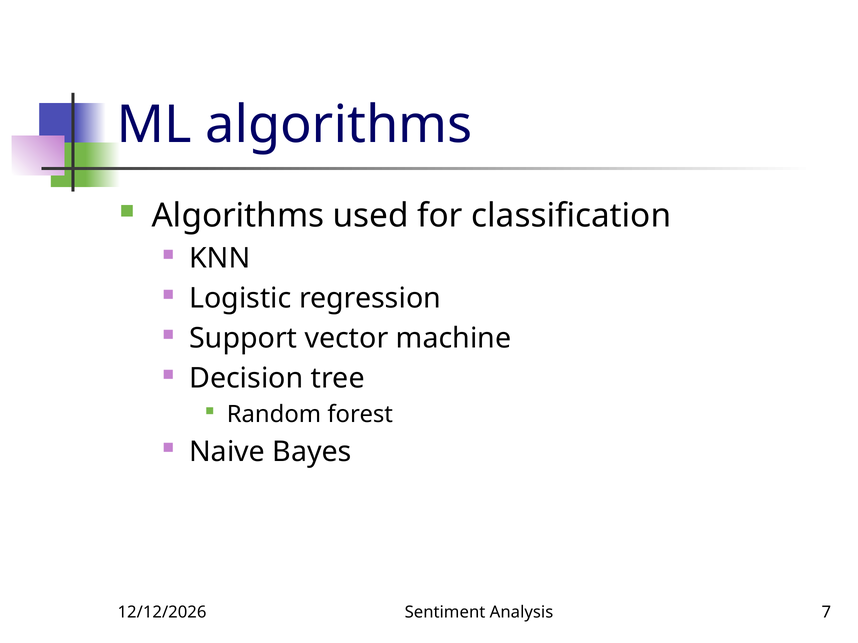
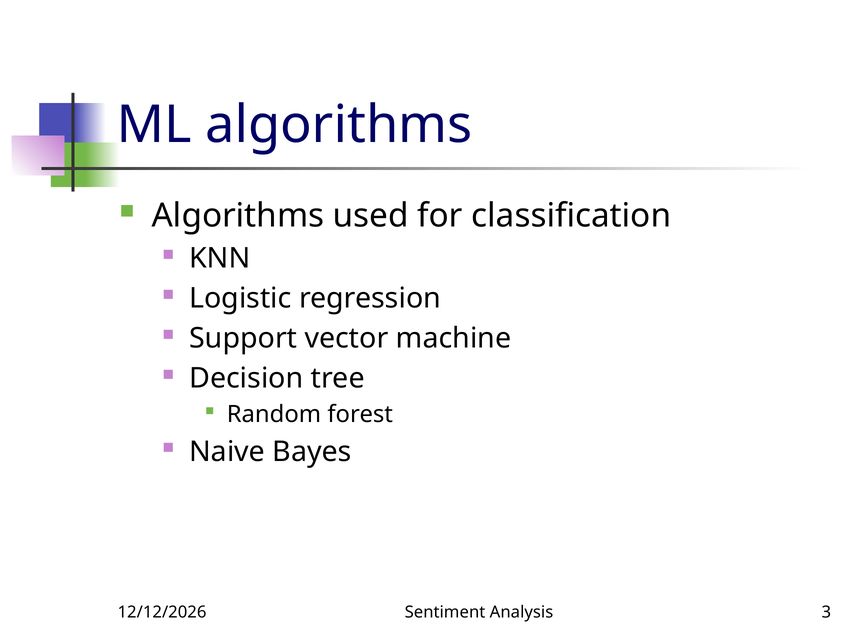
7: 7 -> 3
